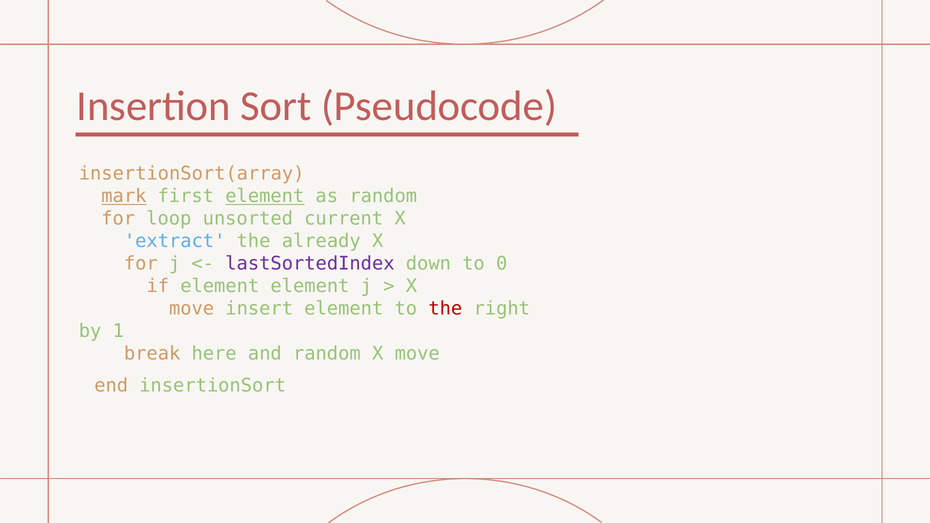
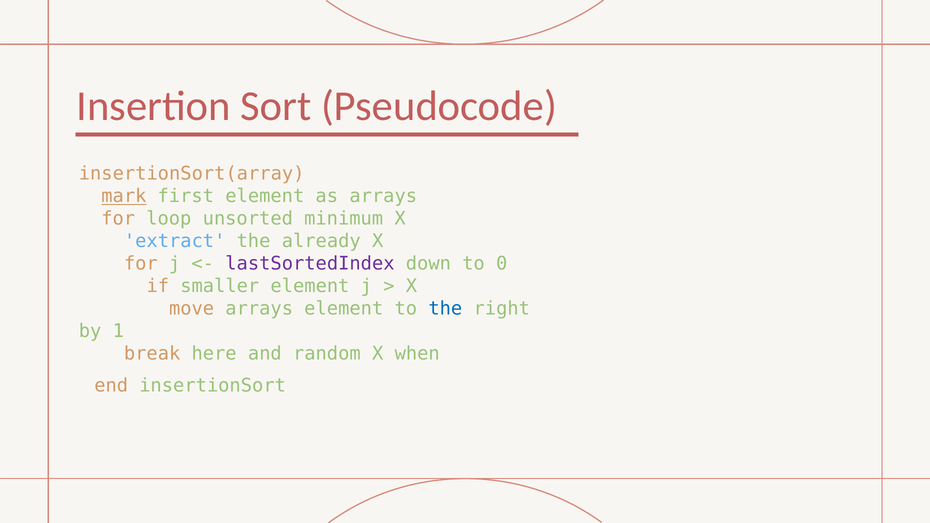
element at (265, 196) underline: present -> none
as random: random -> arrays
current: current -> minimum
if element: element -> smaller
move insert: insert -> arrays
the at (445, 309) colour: red -> blue
move at (417, 354): move -> when
